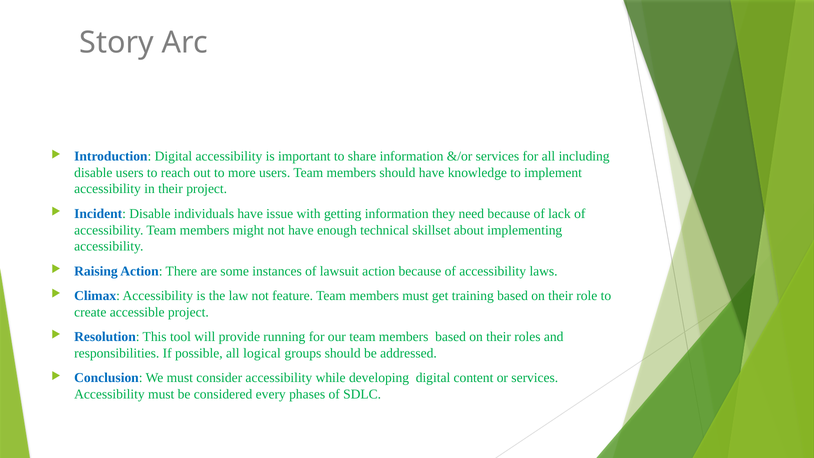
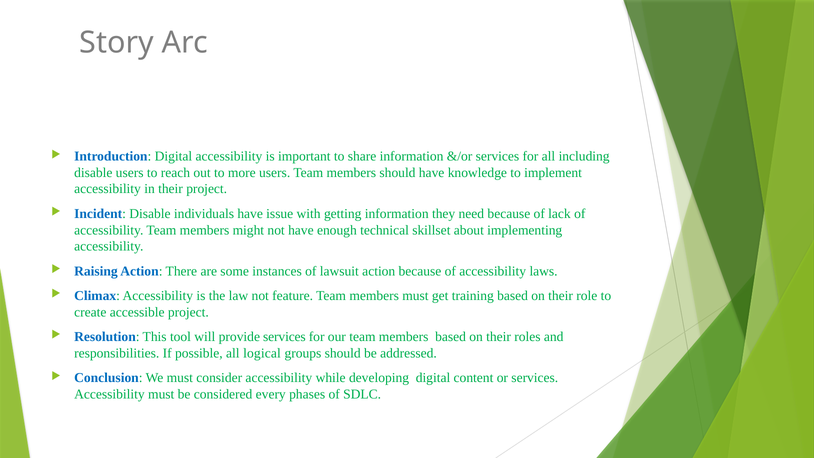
provide running: running -> services
